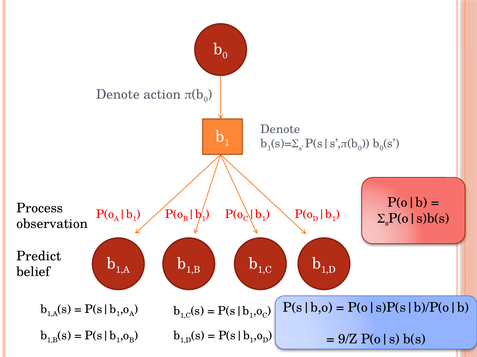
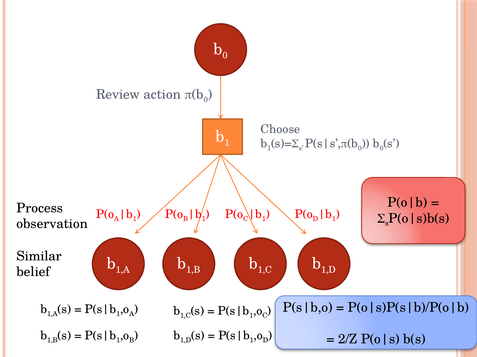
Denote at (118, 95): Denote -> Review
Denote at (280, 130): Denote -> Choose
Predict: Predict -> Similar
9/Z: 9/Z -> 2/Z
